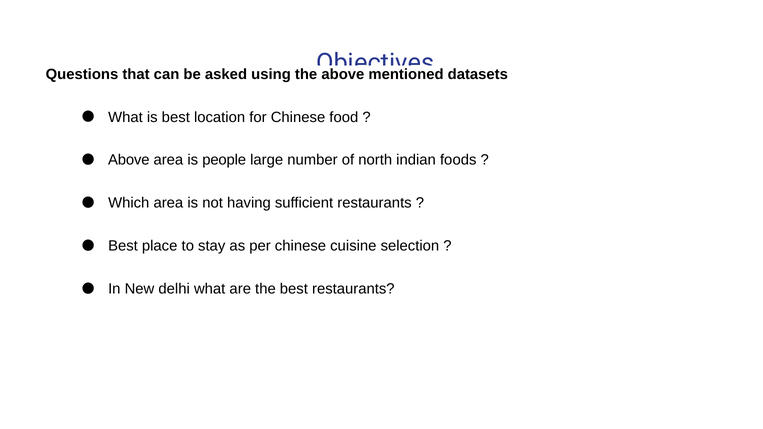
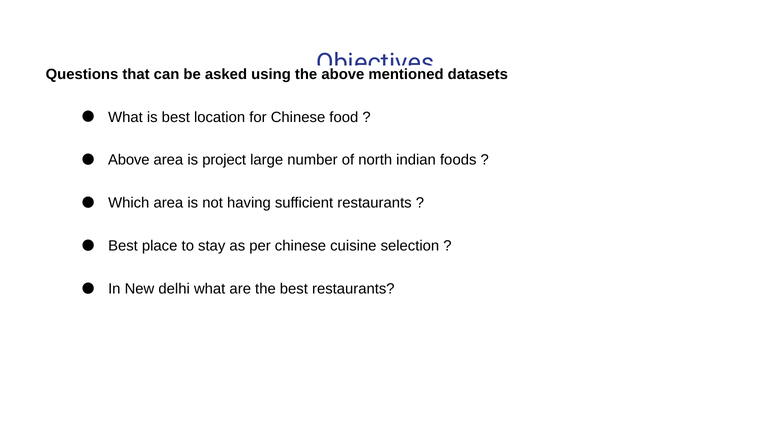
people: people -> project
